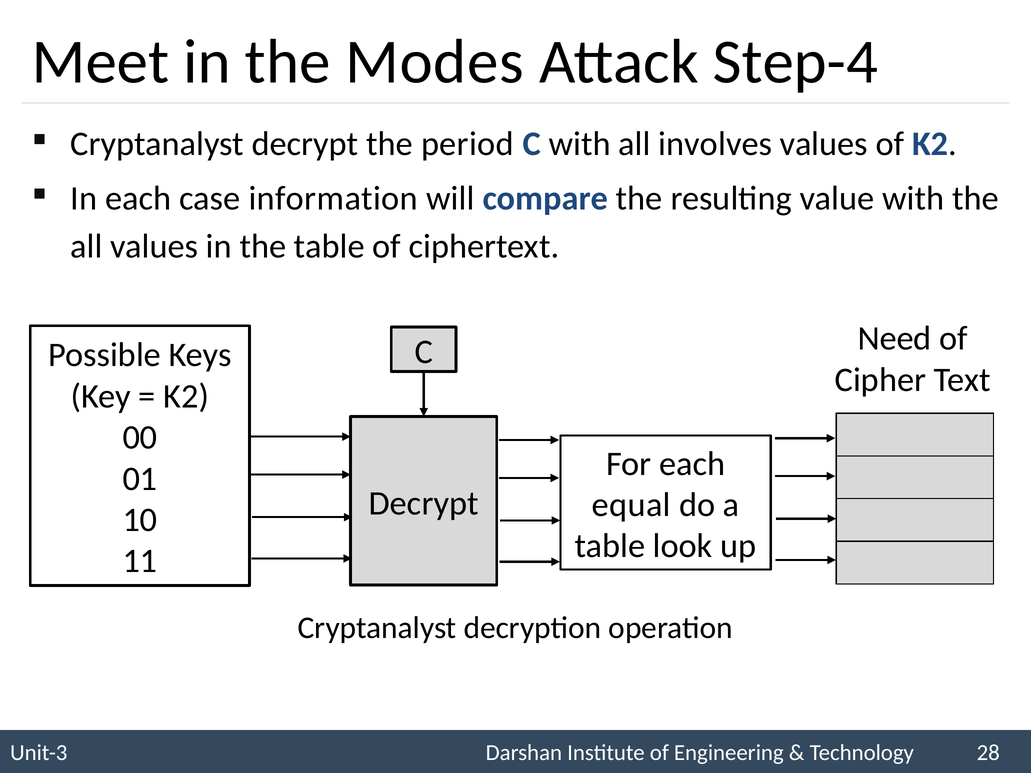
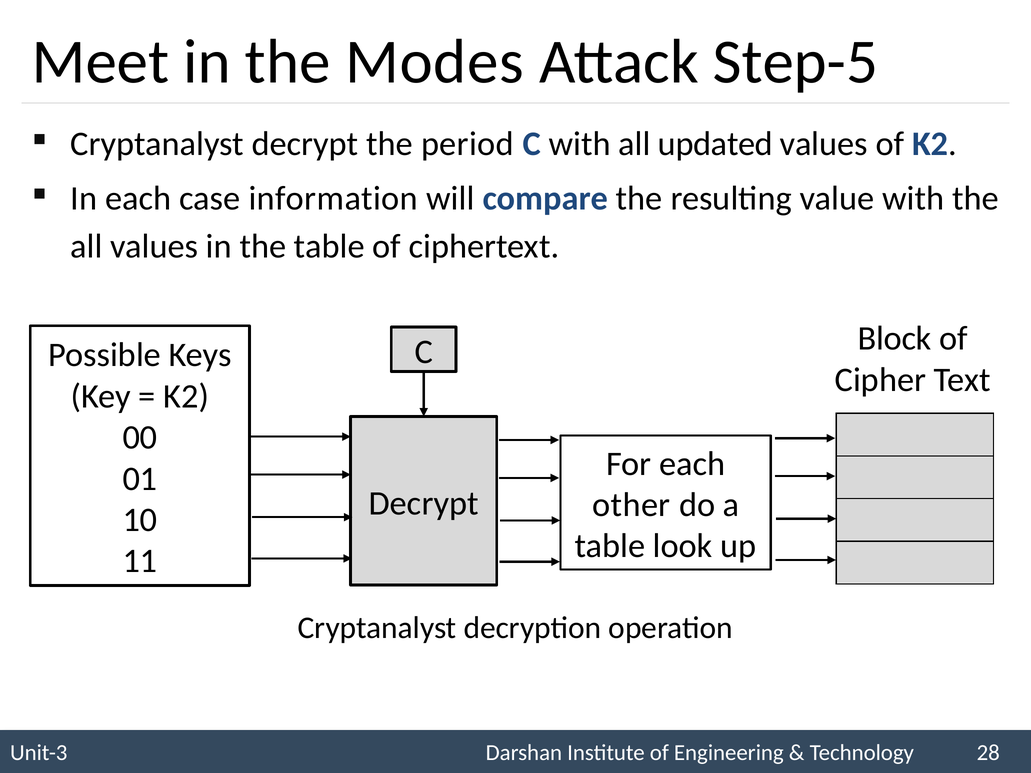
Step-4: Step-4 -> Step-5
involves: involves -> updated
Need: Need -> Block
equal: equal -> other
